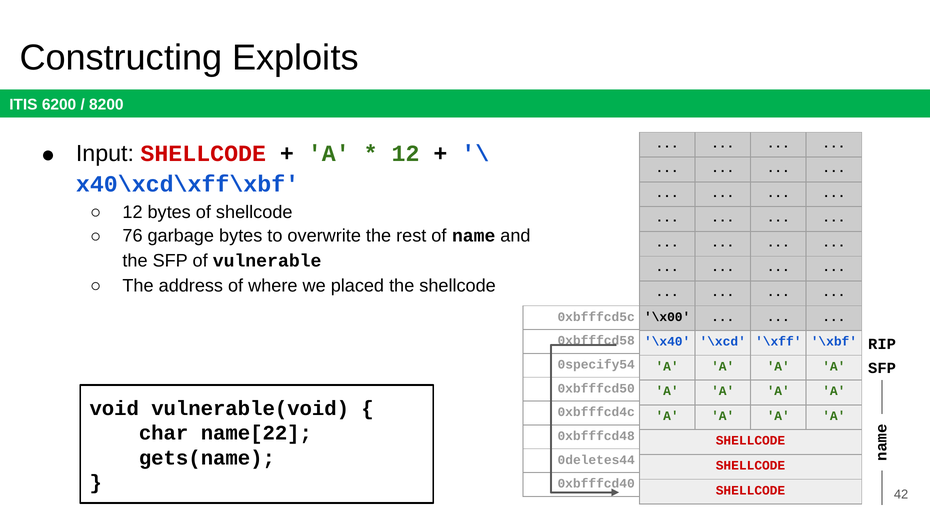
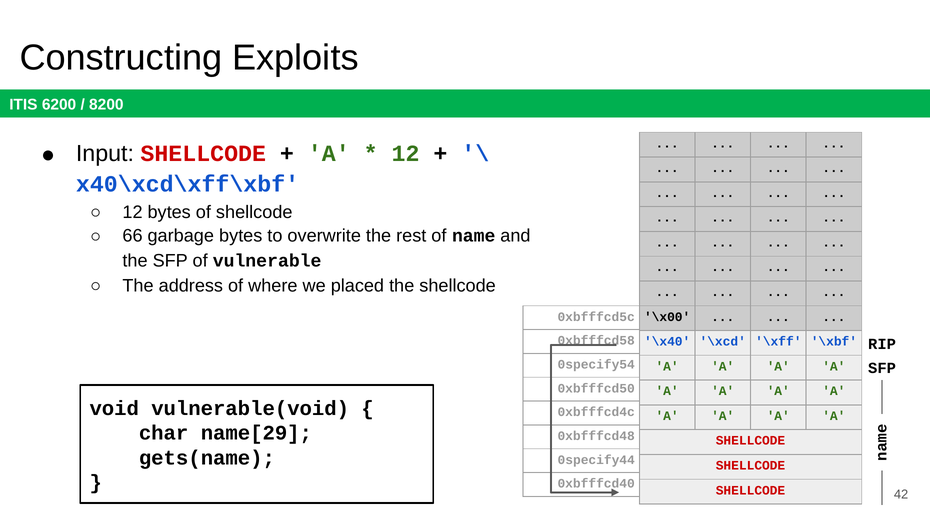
76: 76 -> 66
name[22: name[22 -> name[29
0deletes44: 0deletes44 -> 0specify44
